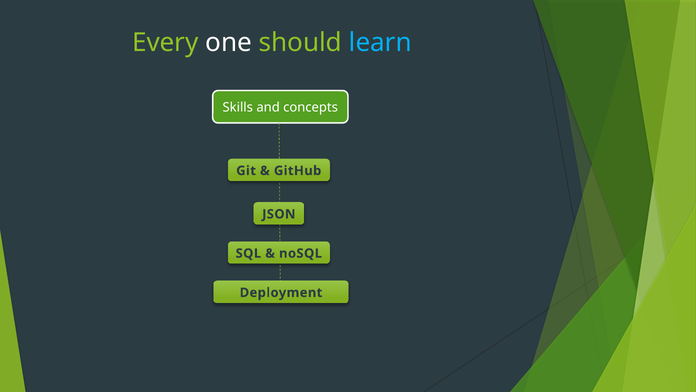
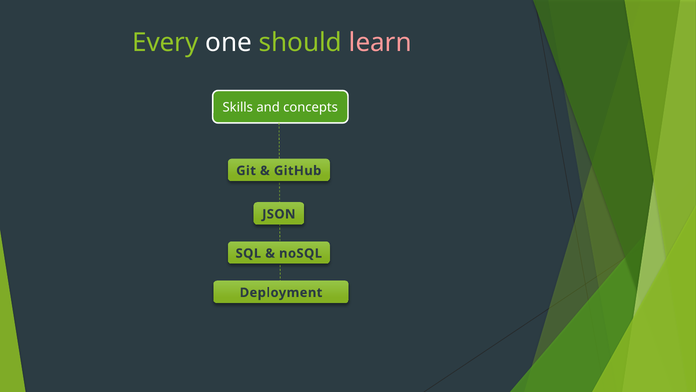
learn colour: light blue -> pink
